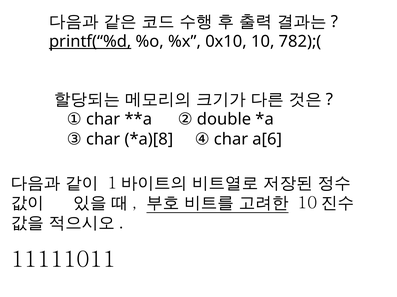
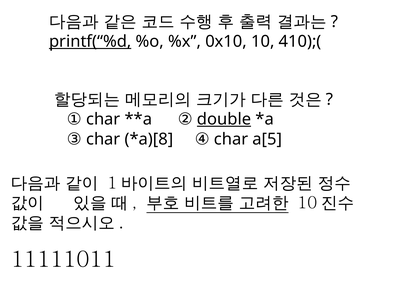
782);(: 782);( -> 410);(
double underline: none -> present
a[6: a[6 -> a[5
